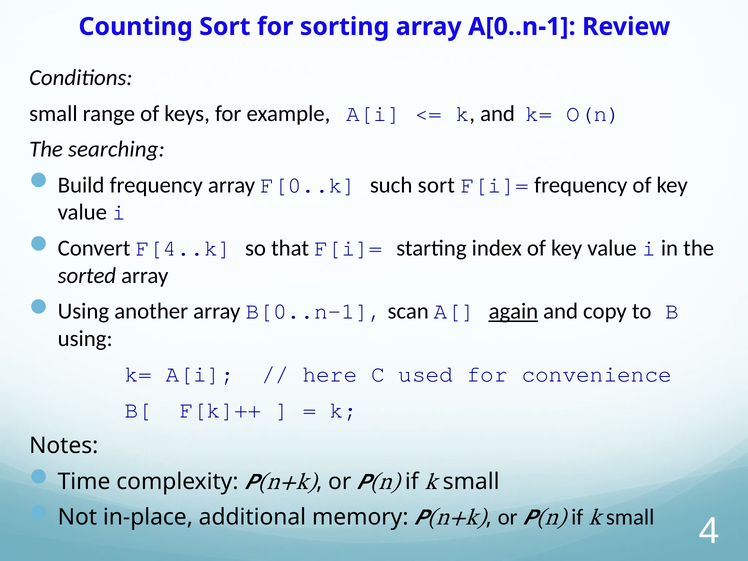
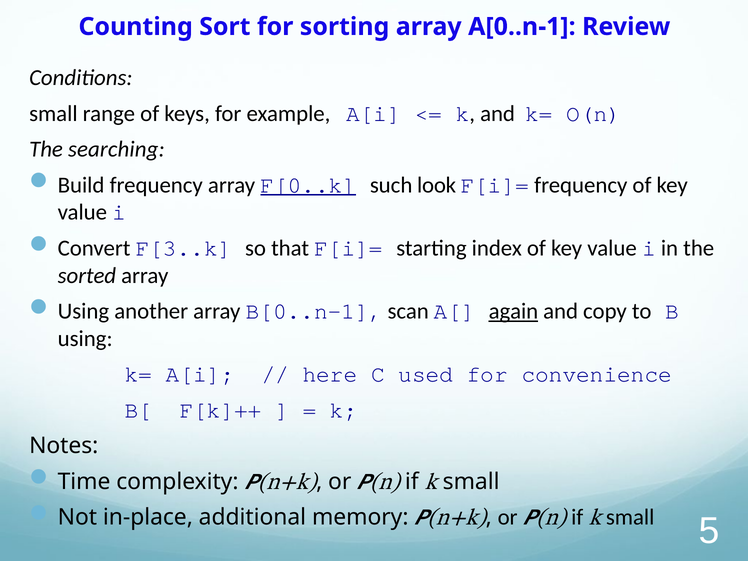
F[0..k underline: none -> present
such sort: sort -> look
F[4..k: F[4..k -> F[3..k
4: 4 -> 5
